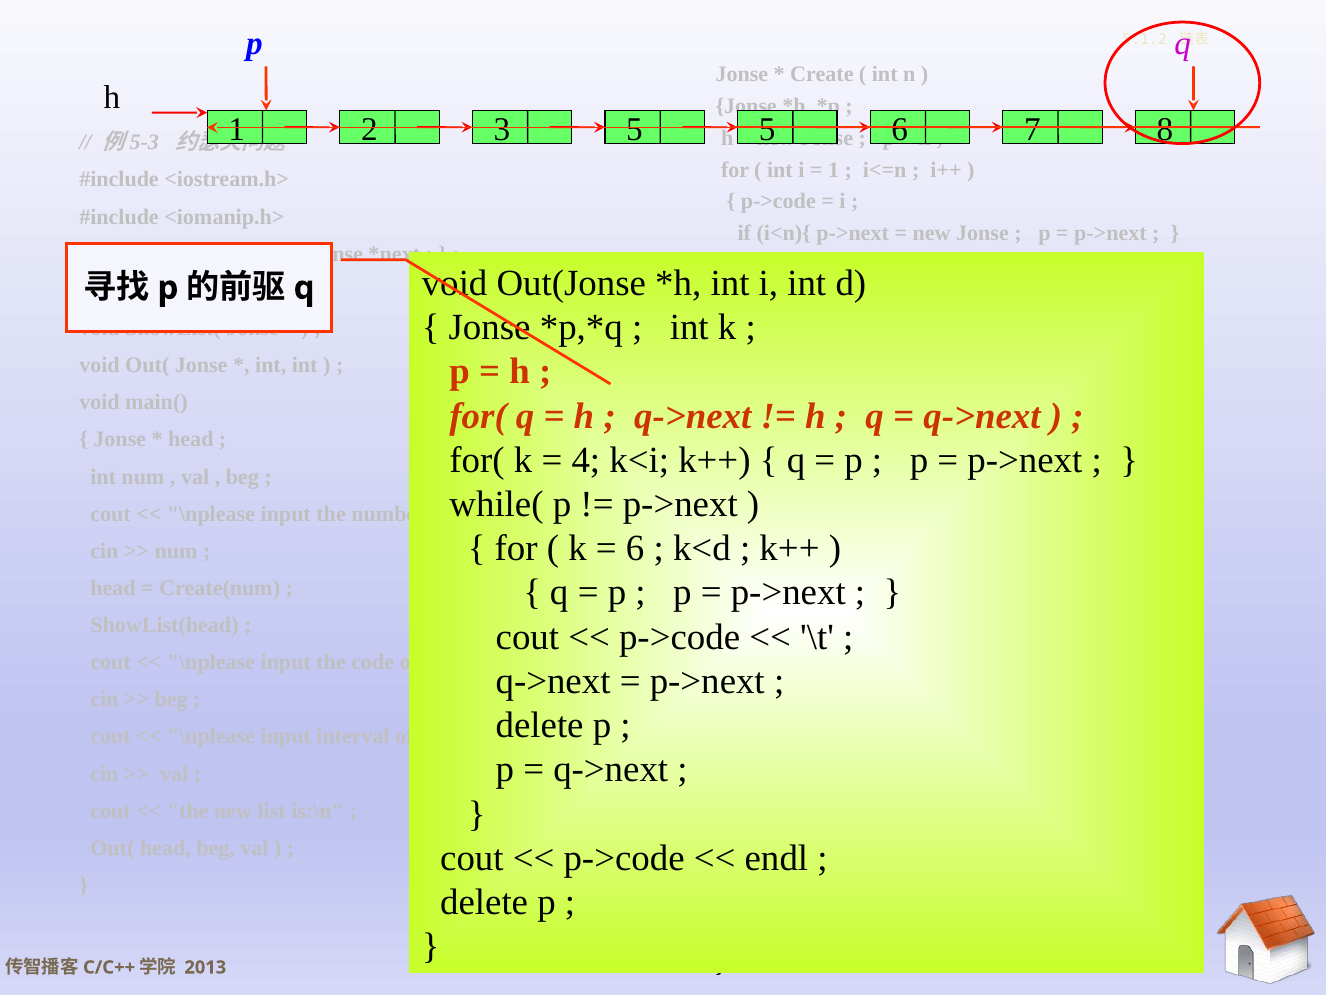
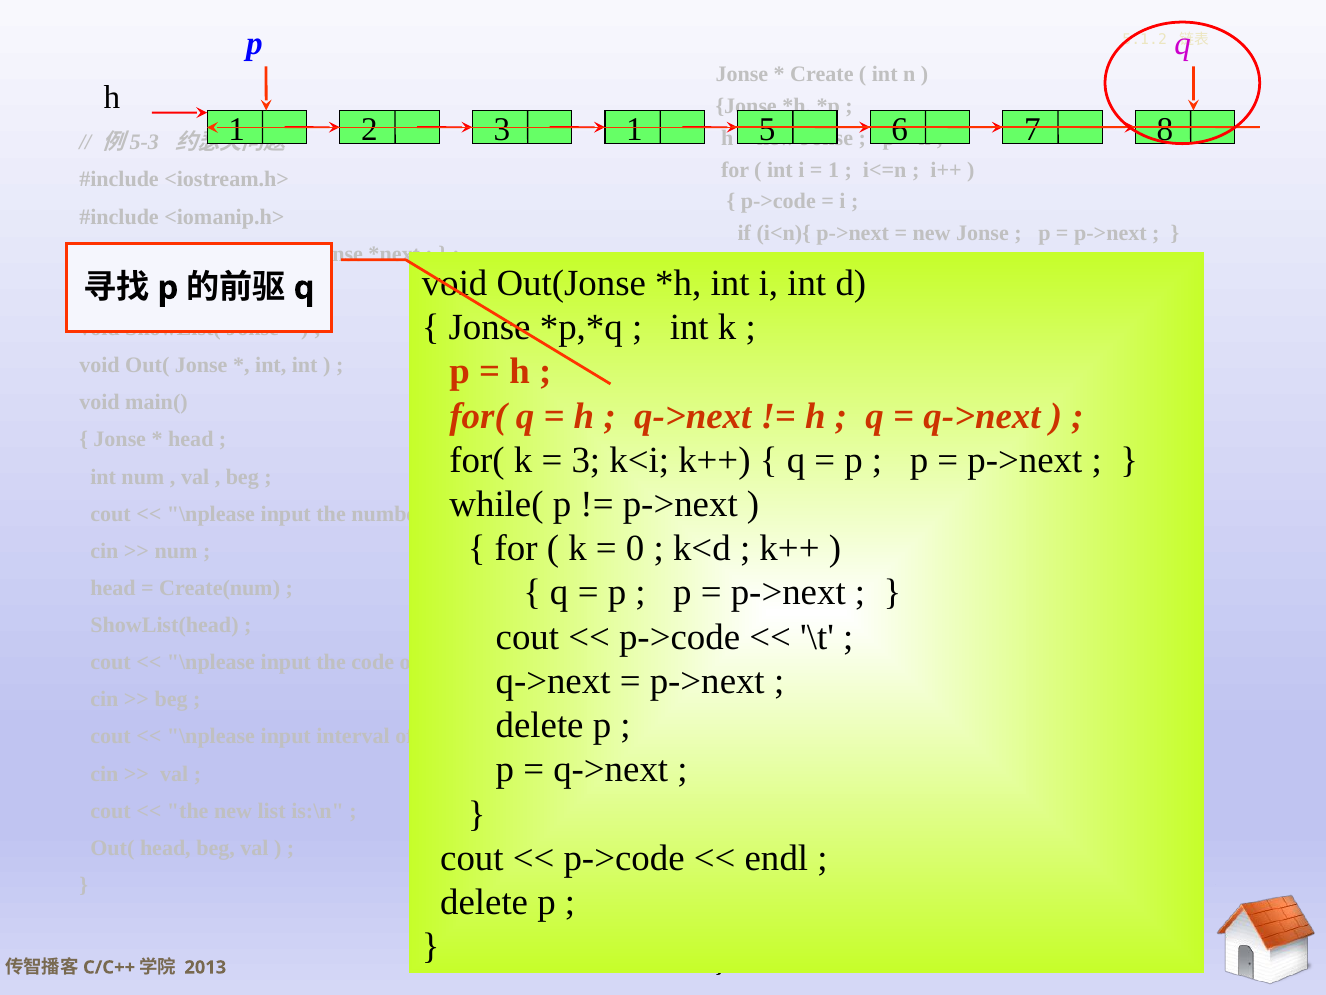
3 5: 5 -> 1
4 at (586, 460): 4 -> 3
6 at (635, 548): 6 -> 0
